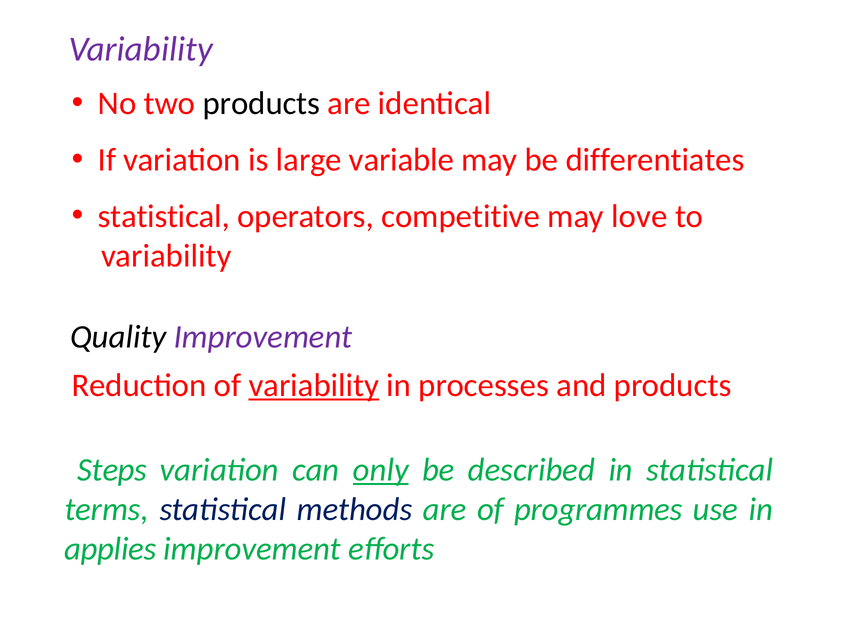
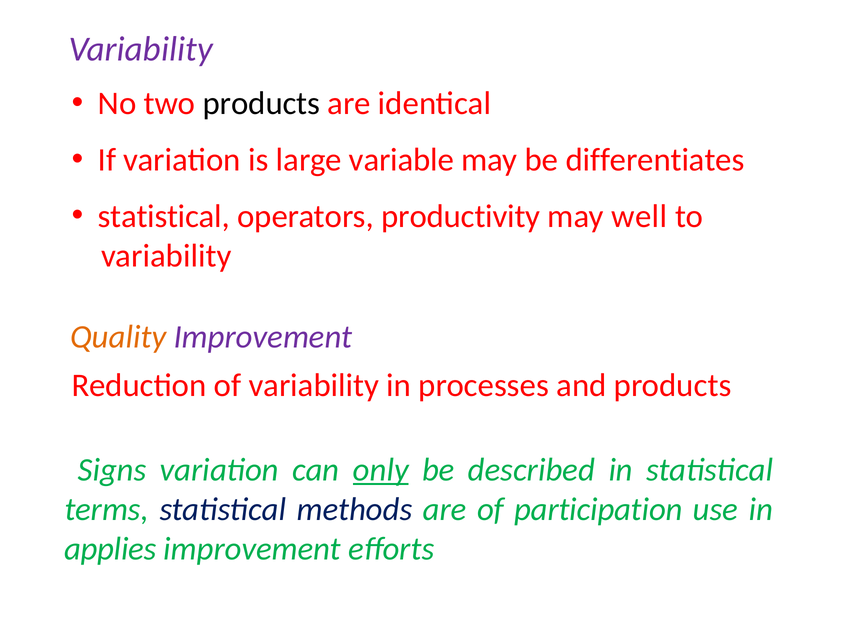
competitive: competitive -> productivity
love: love -> well
Quality colour: black -> orange
variability at (314, 385) underline: present -> none
Steps: Steps -> Signs
programmes: programmes -> participation
